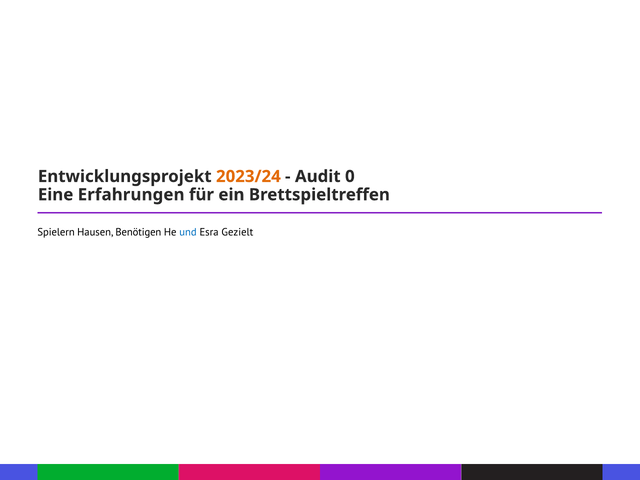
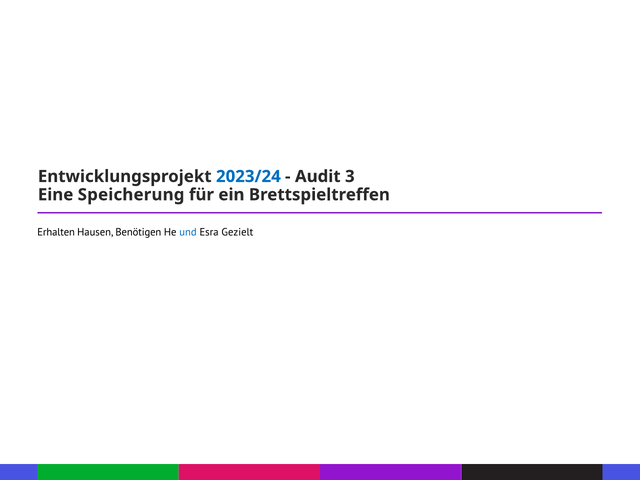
2023/24 colour: orange -> blue
0: 0 -> 3
Erfahrungen: Erfahrungen -> Speicherung
Spielern: Spielern -> Erhalten
